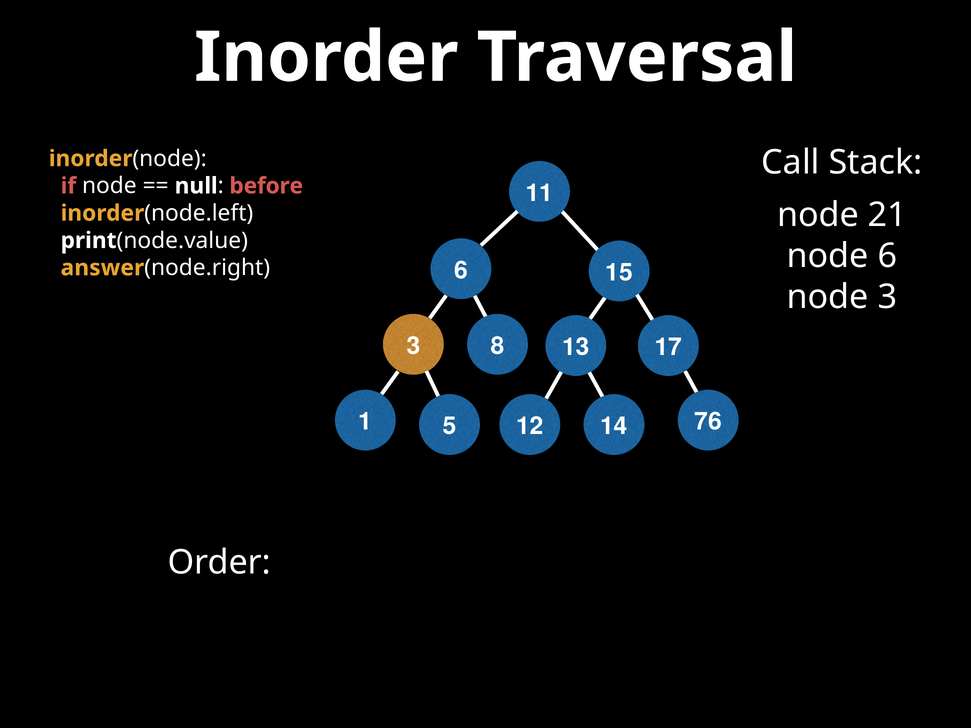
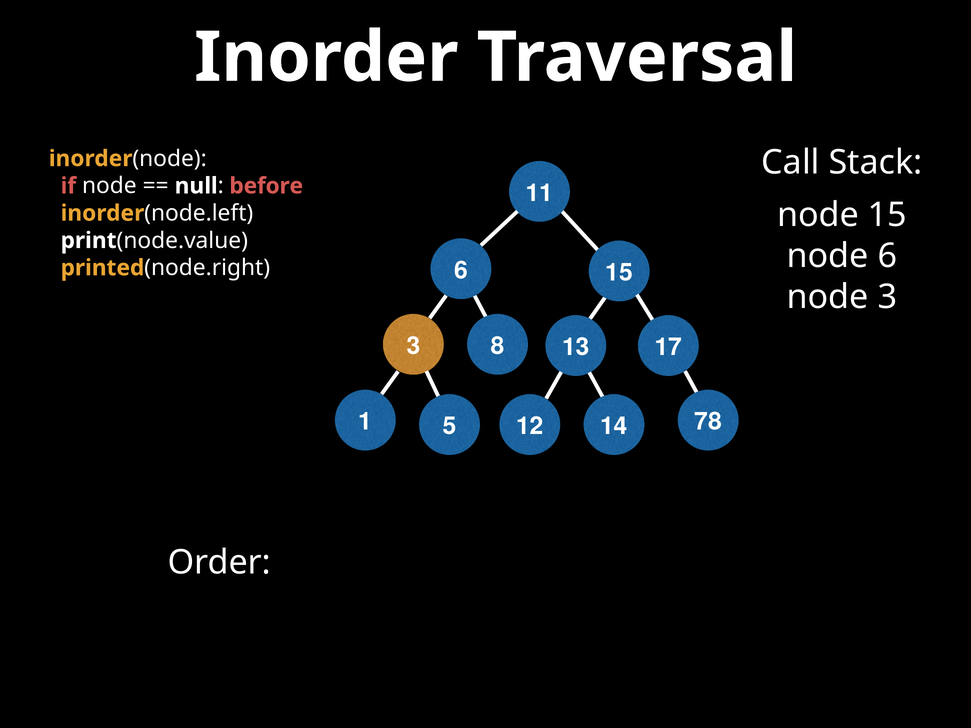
node 21: 21 -> 15
answer: answer -> printed
76: 76 -> 78
